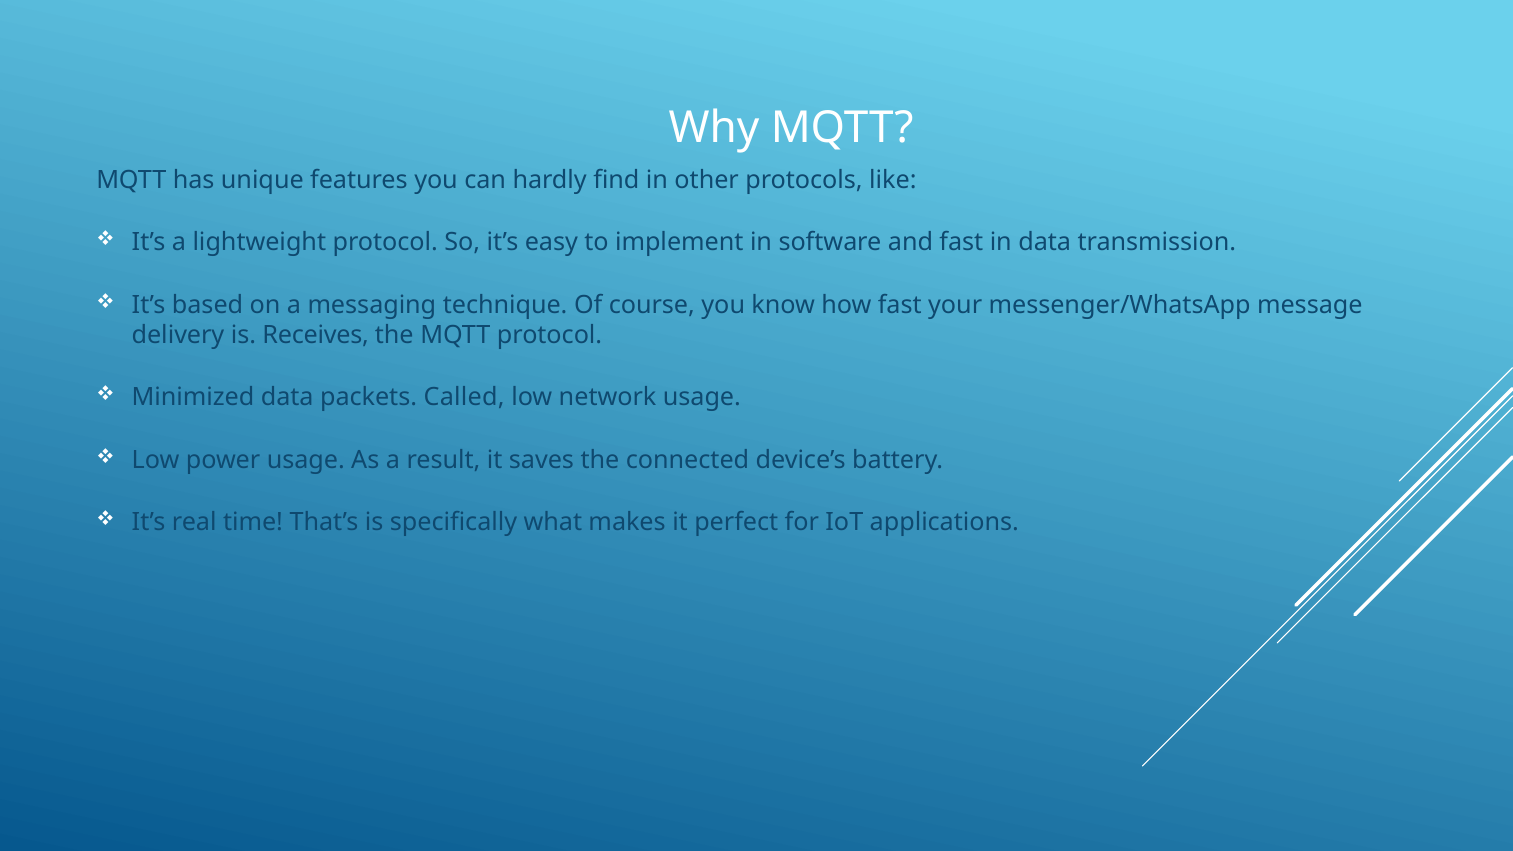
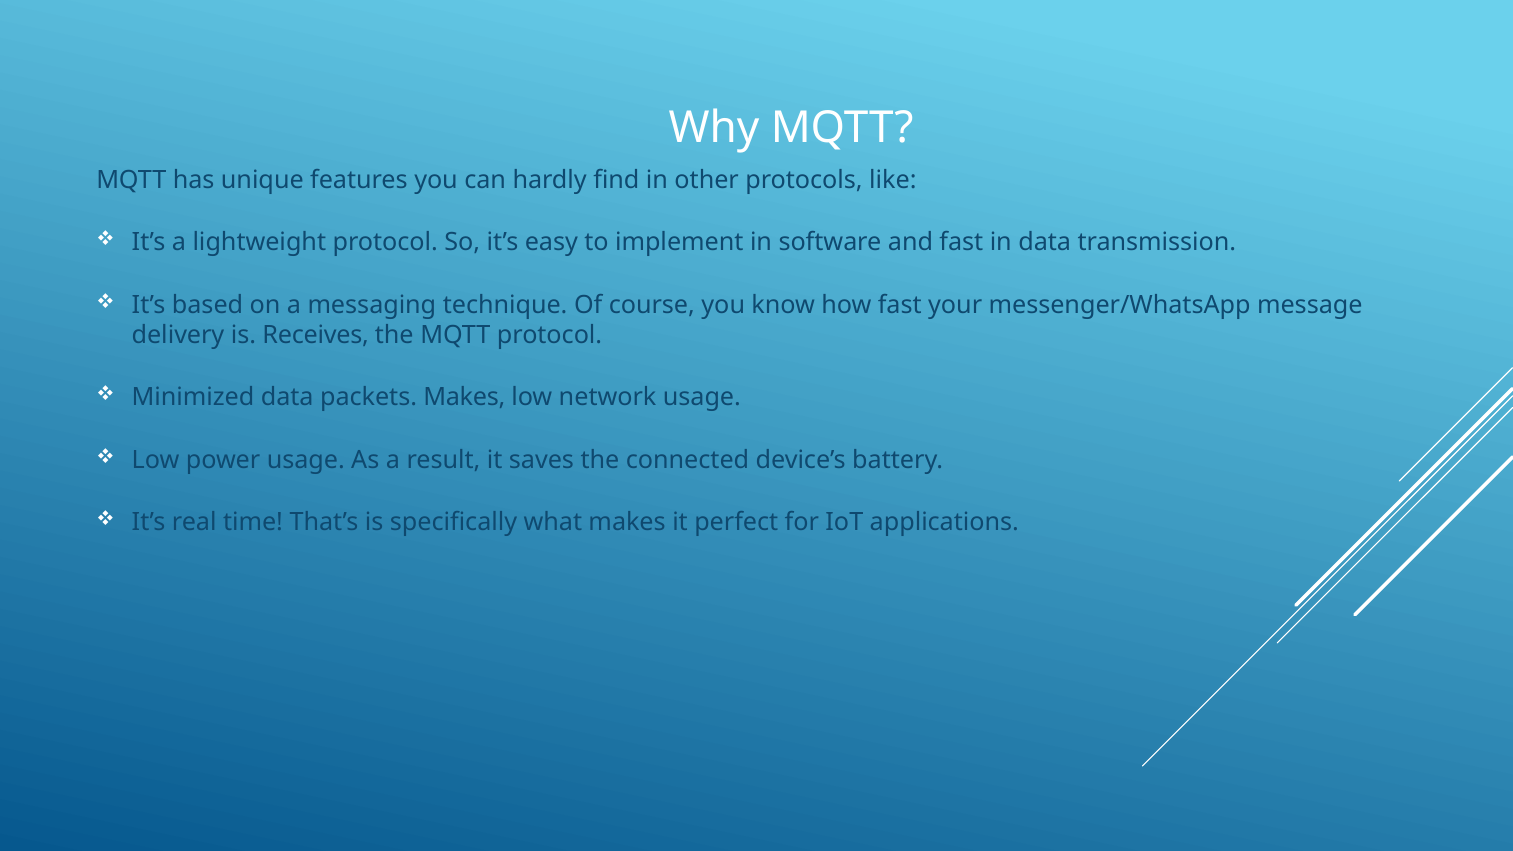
packets Called: Called -> Makes
